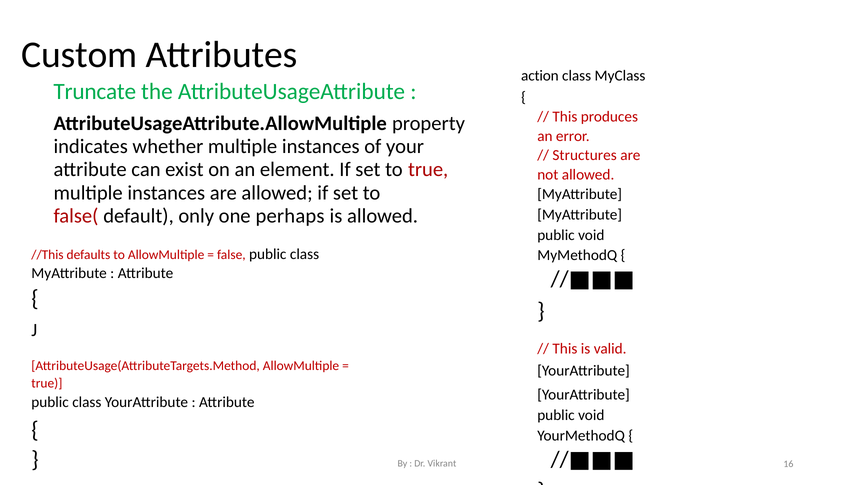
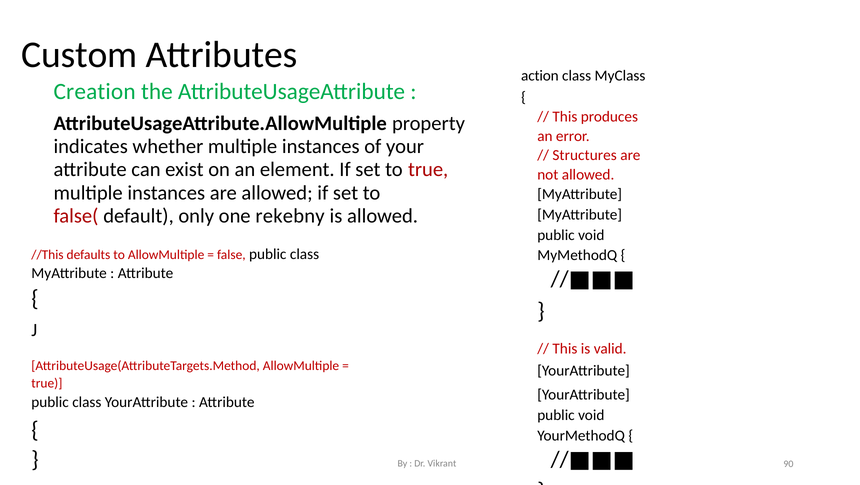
Truncate: Truncate -> Creation
perhaps: perhaps -> rekebny
16: 16 -> 90
